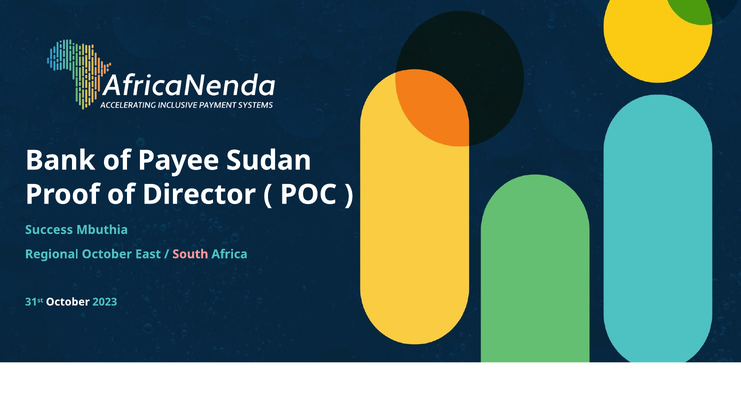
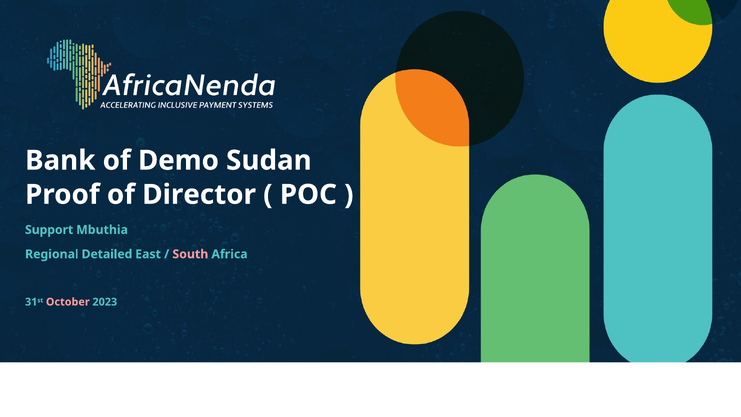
Payee: Payee -> Demo
Success: Success -> Support
Regional October: October -> Detailed
October at (68, 302) colour: white -> pink
